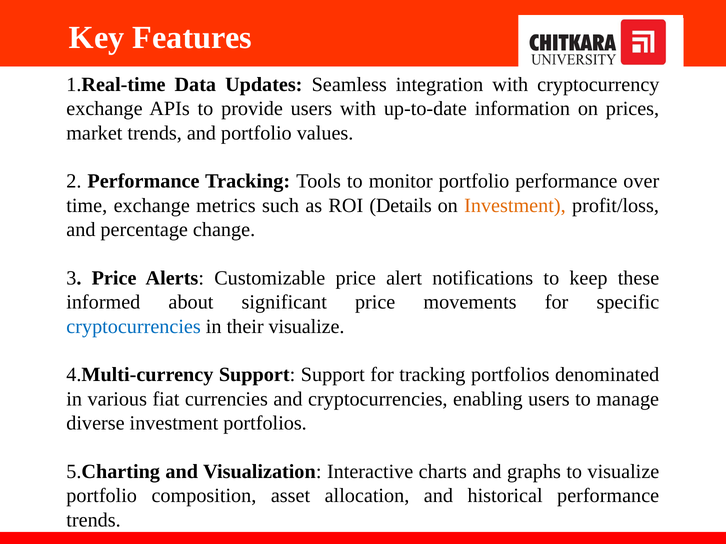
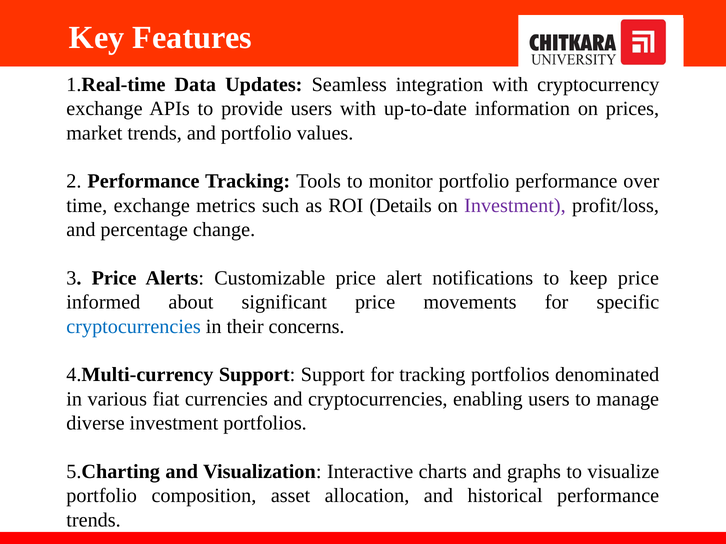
Investment at (515, 206) colour: orange -> purple
keep these: these -> price
their visualize: visualize -> concerns
